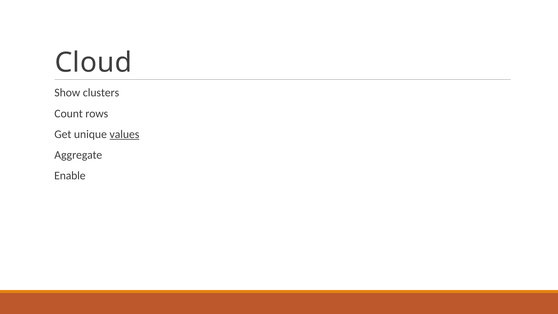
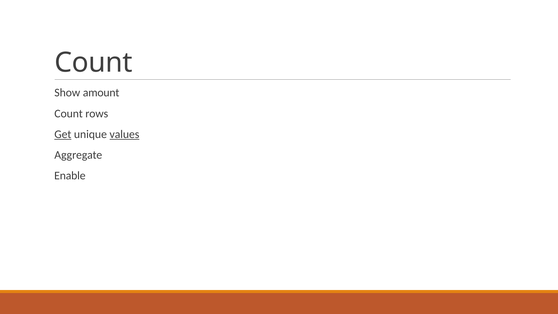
Cloud at (93, 63): Cloud -> Count
clusters: clusters -> amount
Get underline: none -> present
